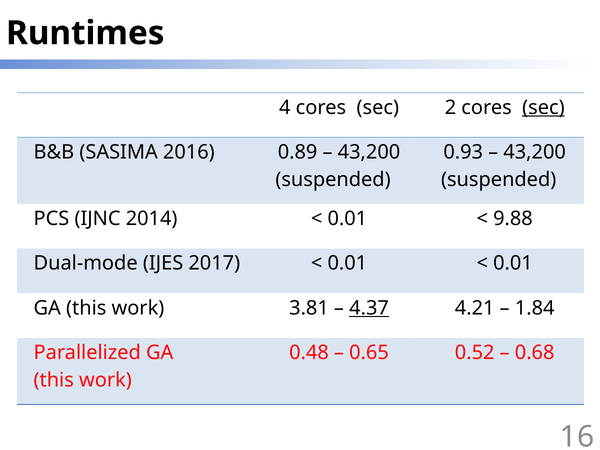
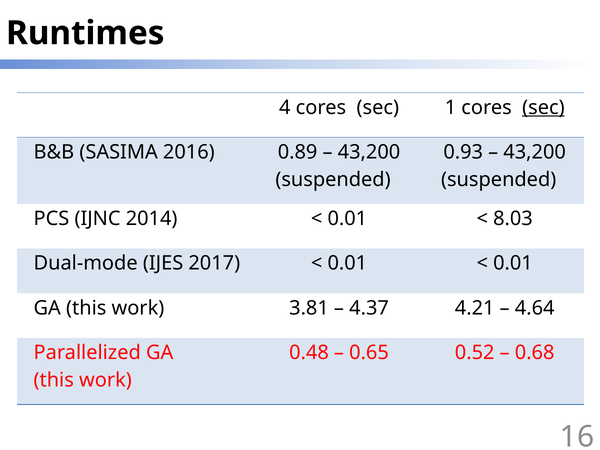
2: 2 -> 1
9.88: 9.88 -> 8.03
4.37 underline: present -> none
1.84: 1.84 -> 4.64
